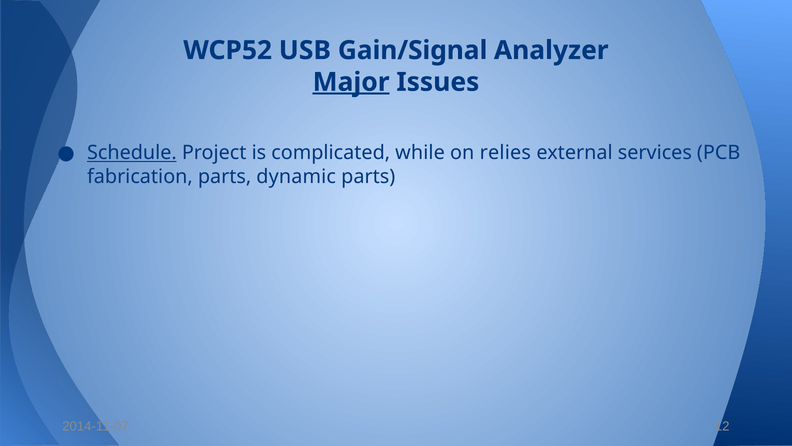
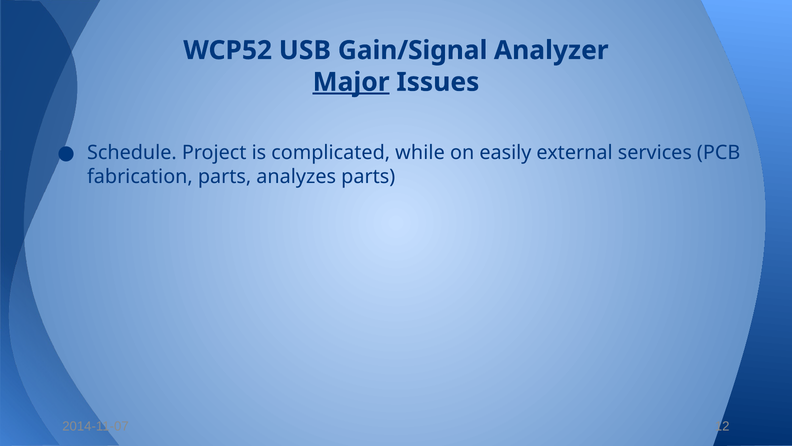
Schedule underline: present -> none
relies: relies -> easily
dynamic: dynamic -> analyzes
